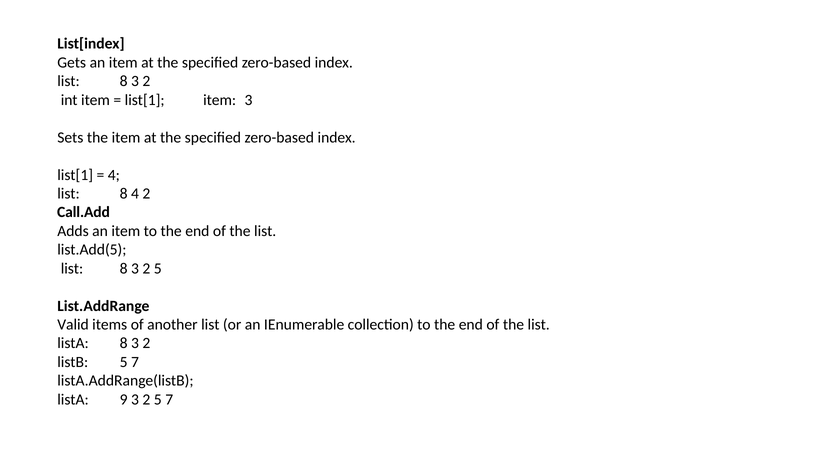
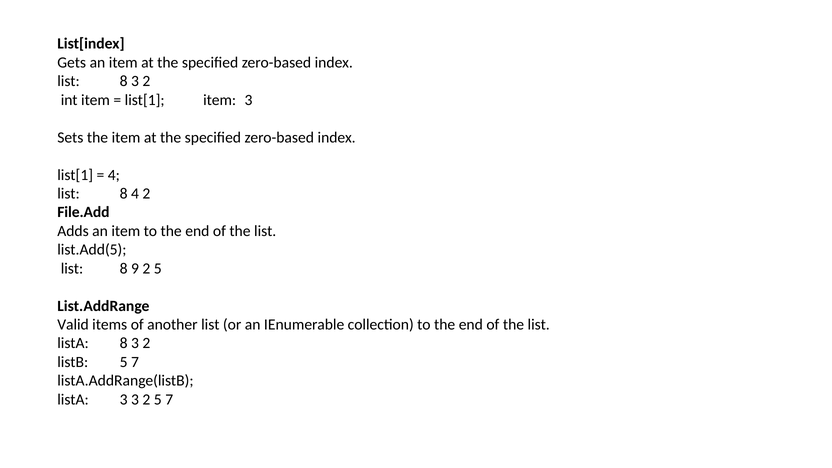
Call.Add: Call.Add -> File.Add
3 at (135, 268): 3 -> 9
listA 9: 9 -> 3
